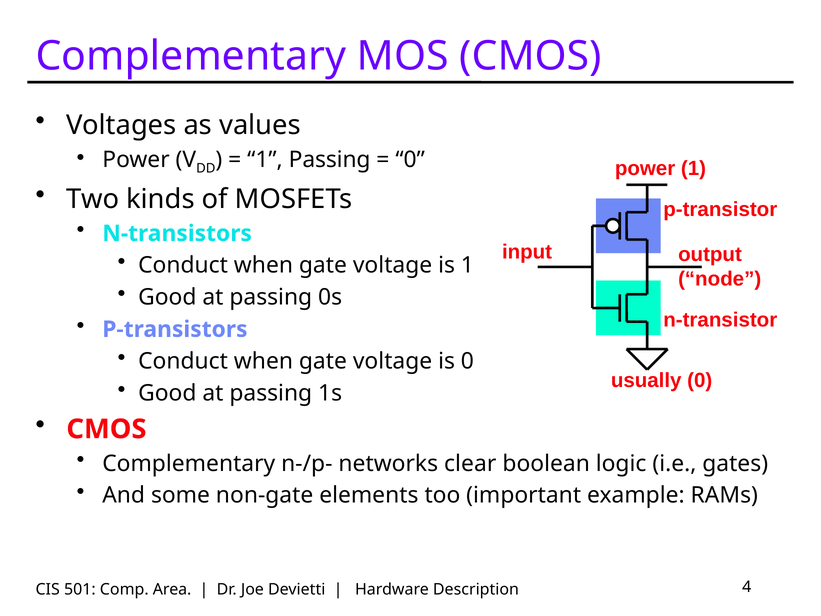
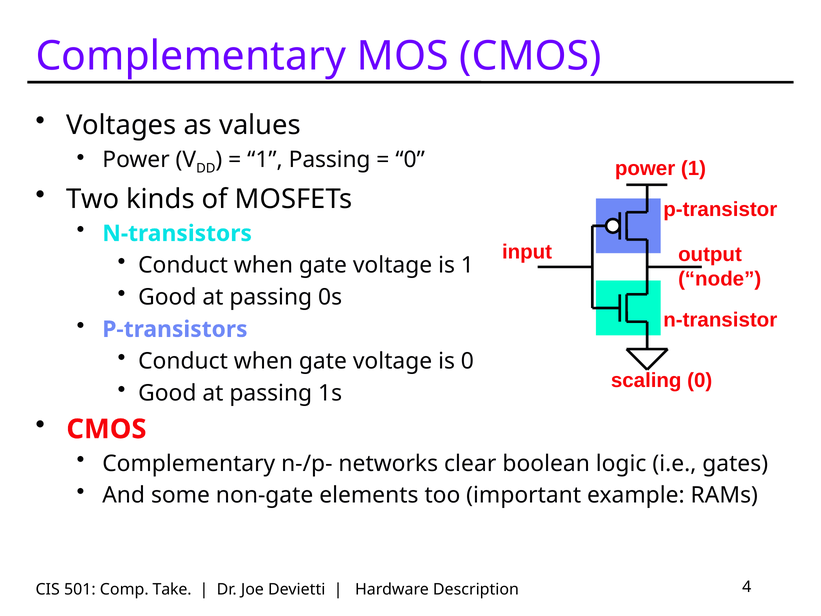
usually: usually -> scaling
Area: Area -> Take
